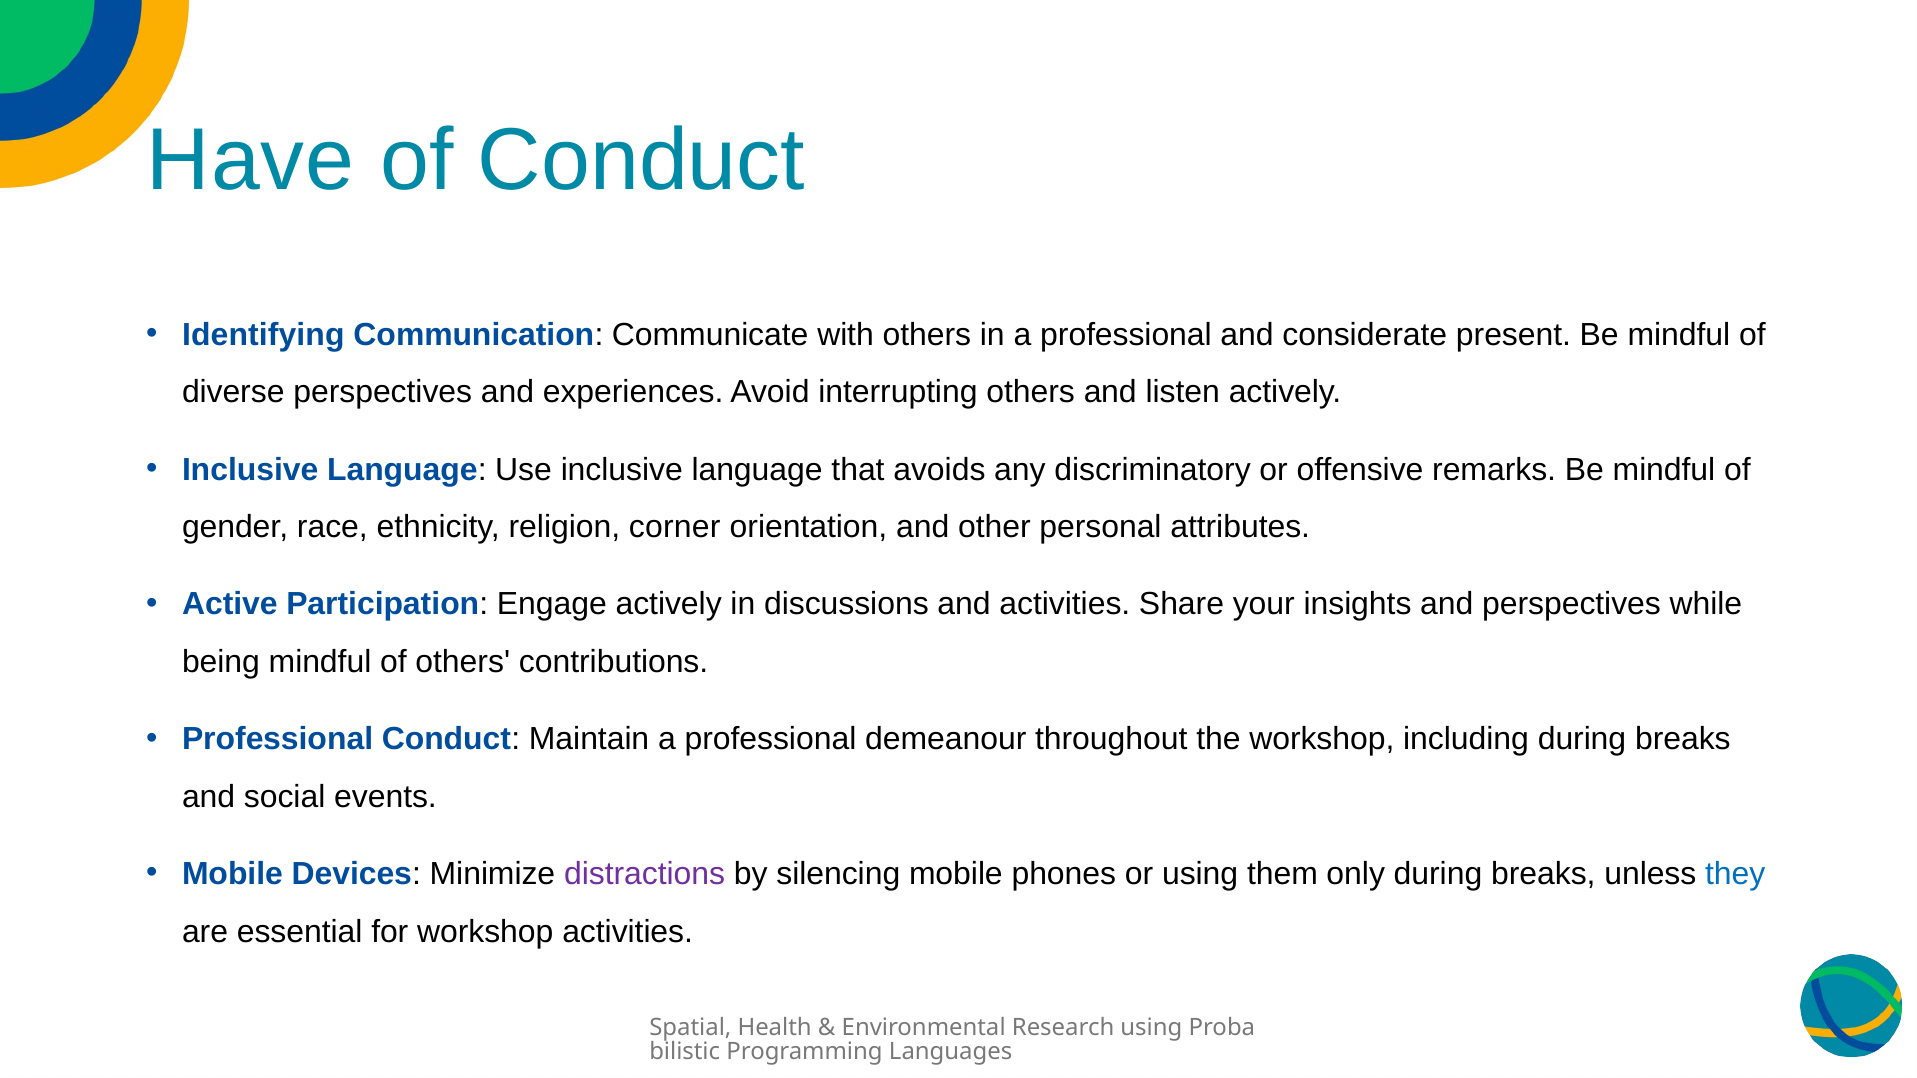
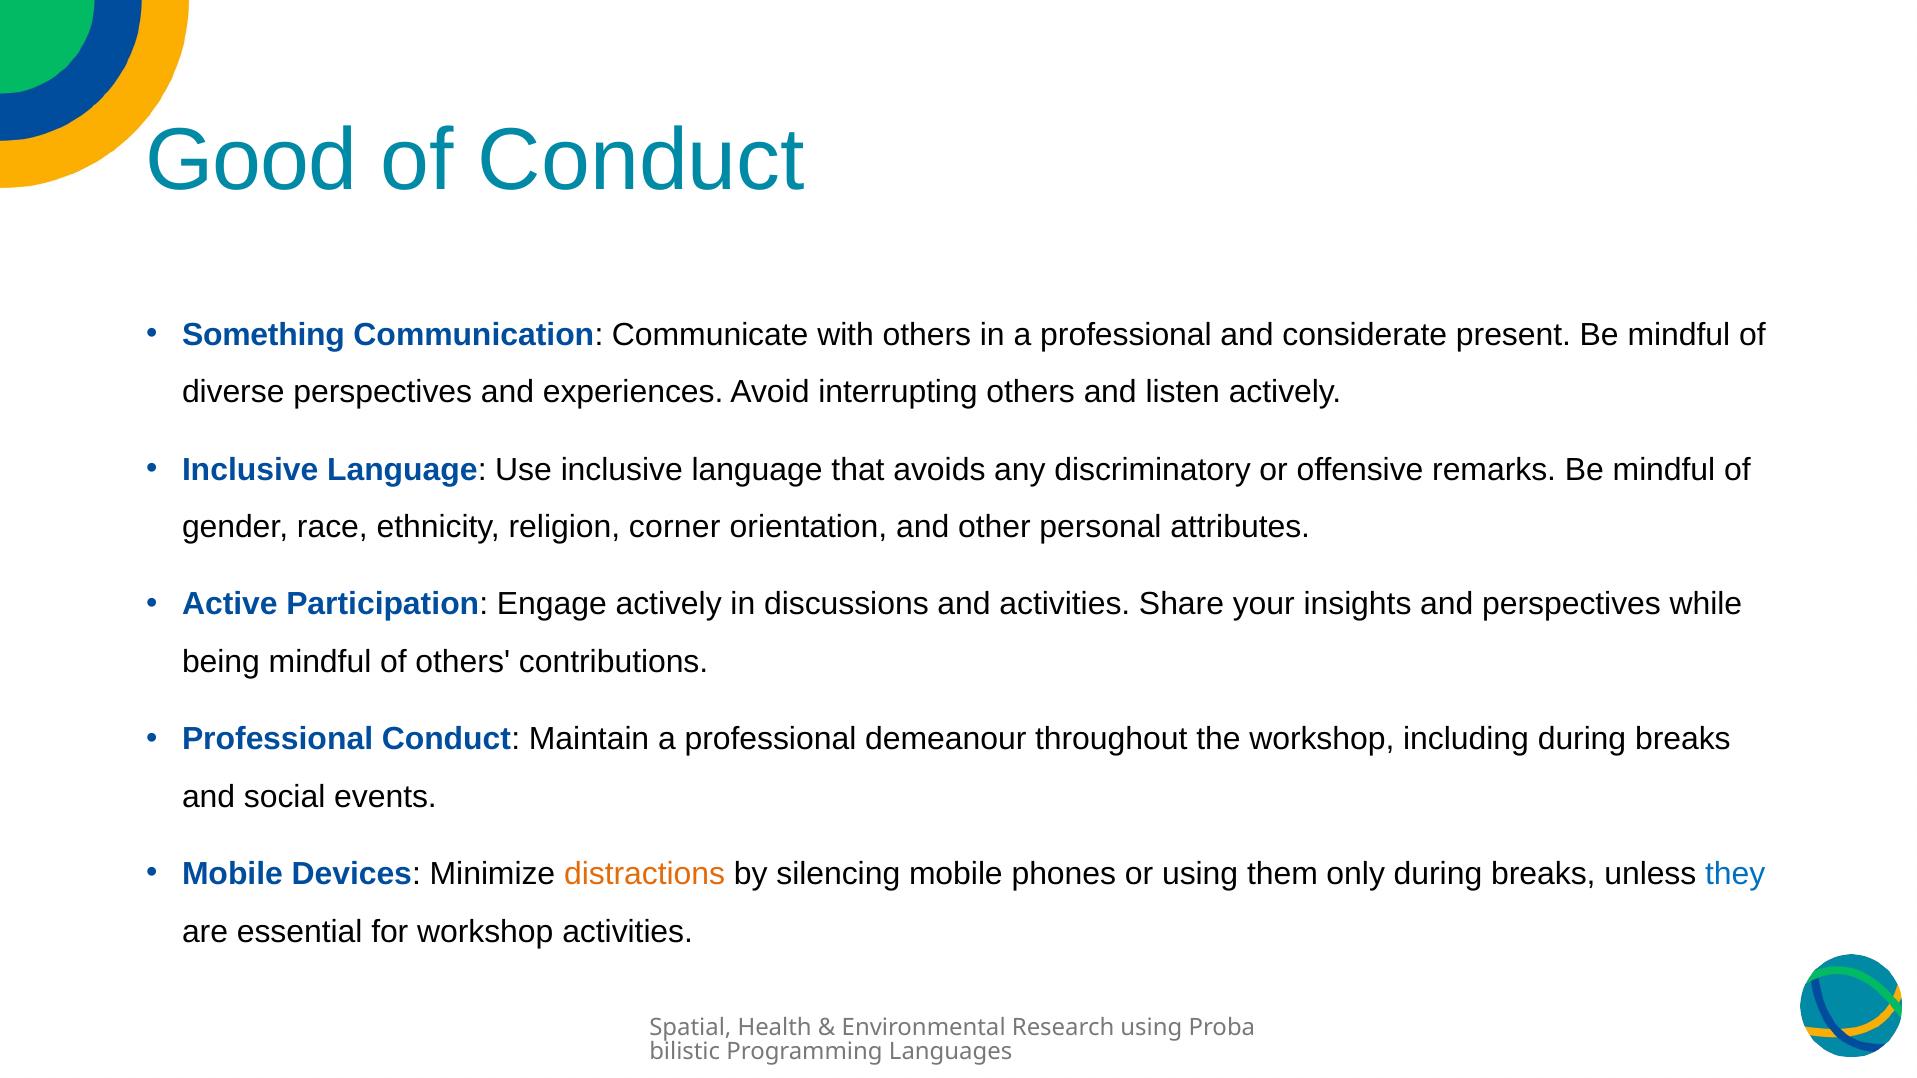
Have: Have -> Good
Identifying: Identifying -> Something
distractions colour: purple -> orange
